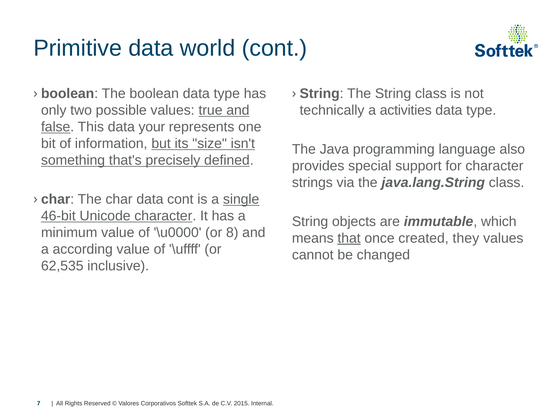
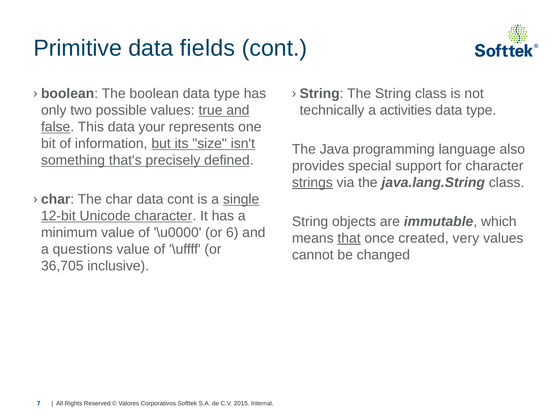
world: world -> fields
strings underline: none -> present
46-bit: 46-bit -> 12-bit
8: 8 -> 6
they: they -> very
according: according -> questions
62,535: 62,535 -> 36,705
